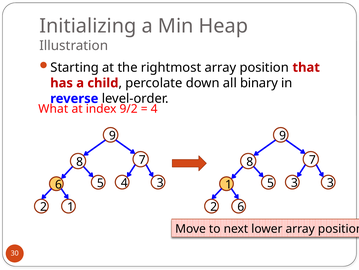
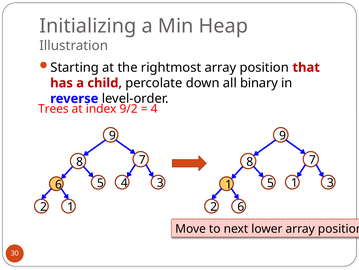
What: What -> Trees
5 3: 3 -> 1
